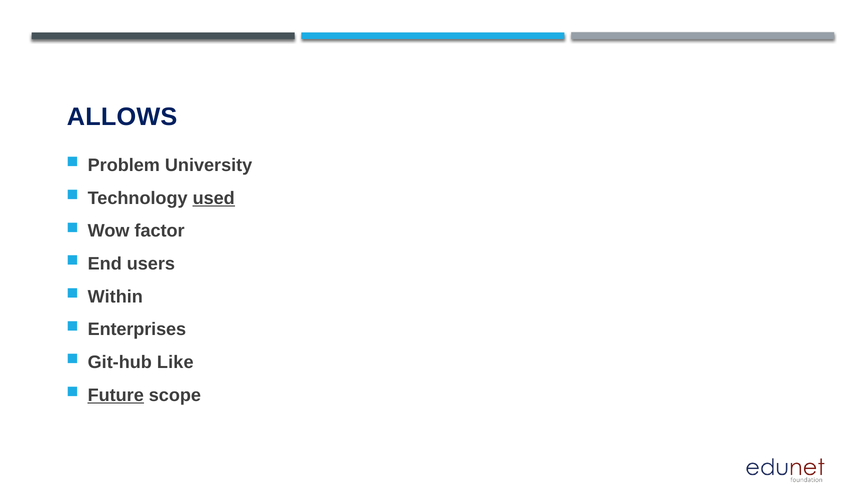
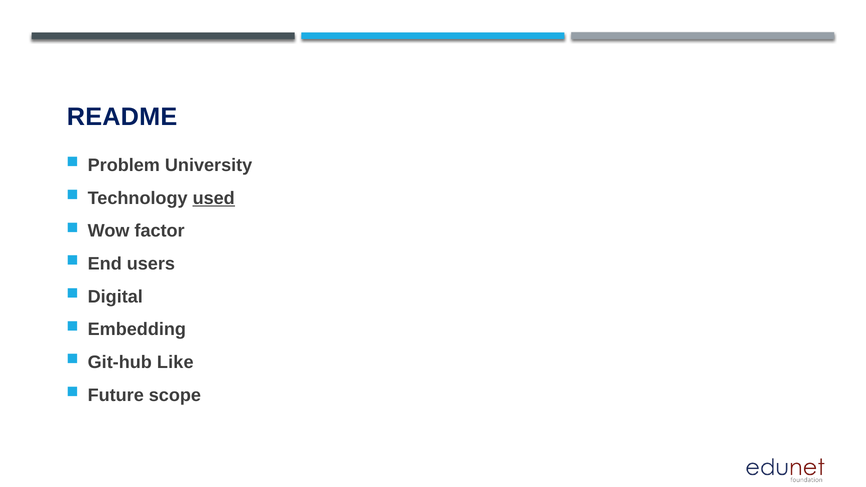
ALLOWS: ALLOWS -> README
Within: Within -> Digital
Enterprises: Enterprises -> Embedding
Future underline: present -> none
